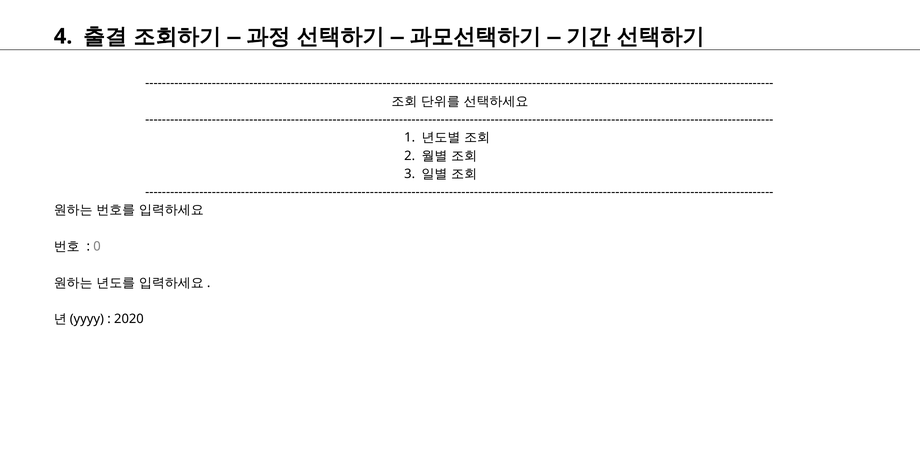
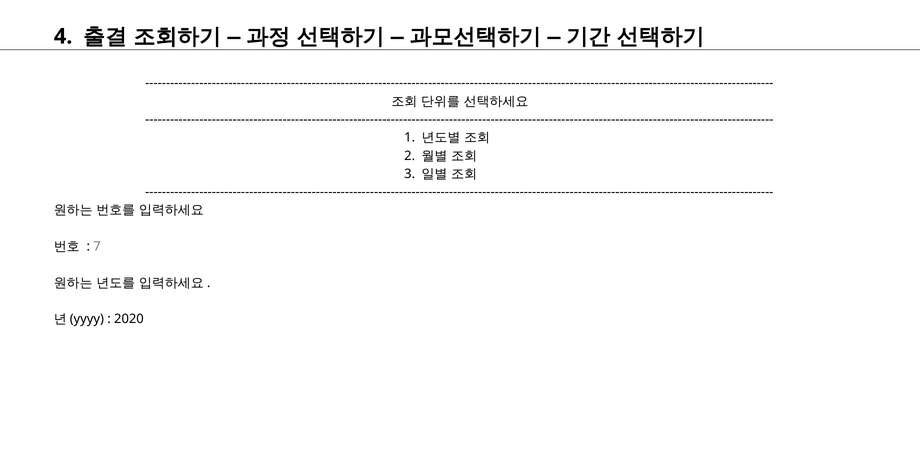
0: 0 -> 7
